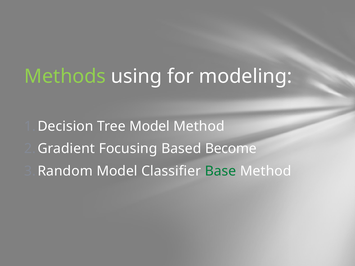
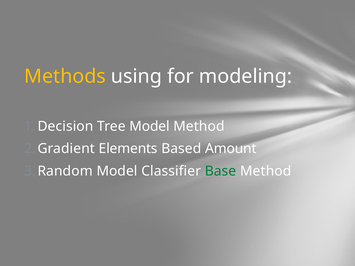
Methods colour: light green -> yellow
Focusing: Focusing -> Elements
Become: Become -> Amount
